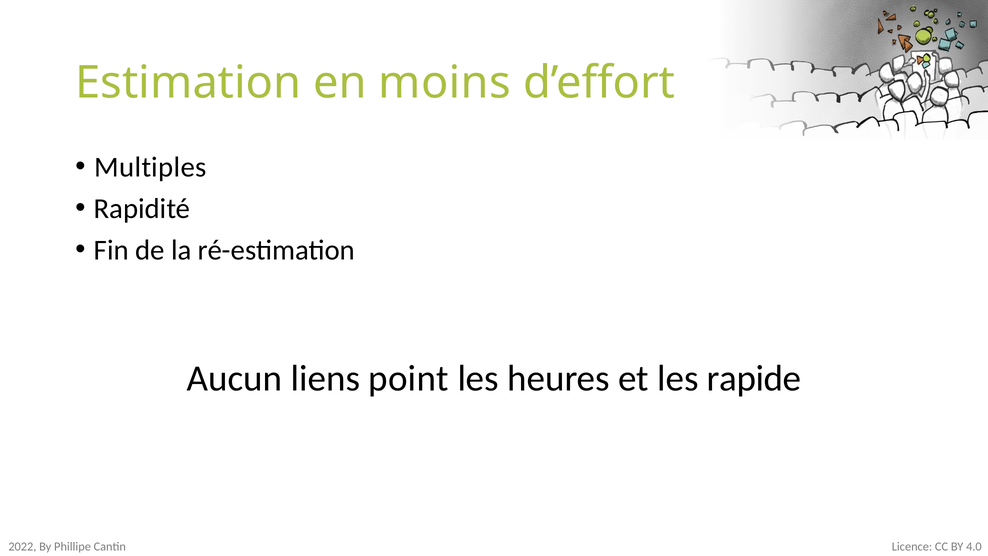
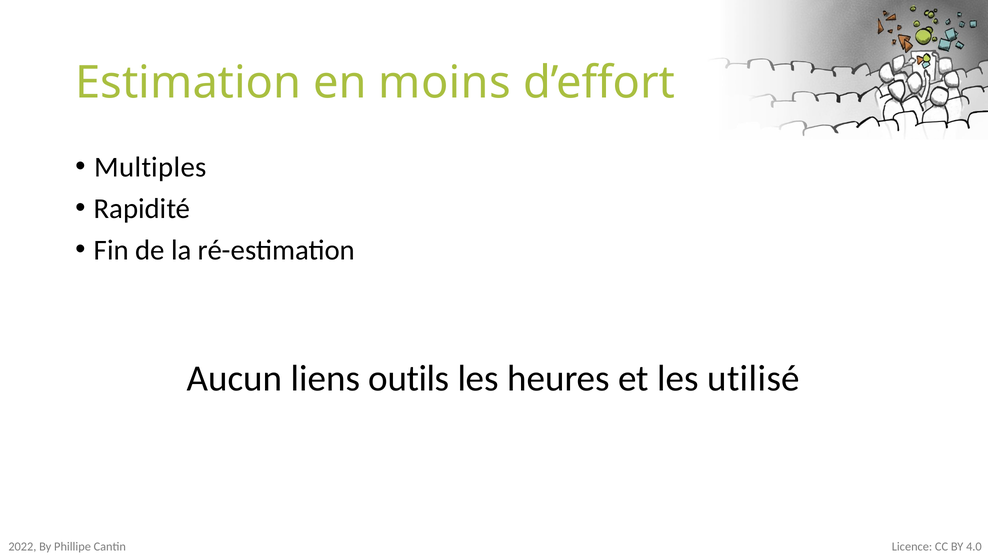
point: point -> outils
rapide: rapide -> utilisé
